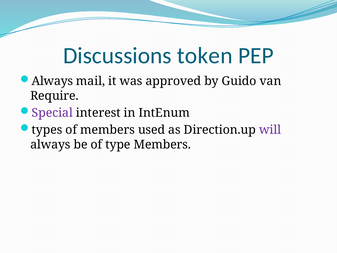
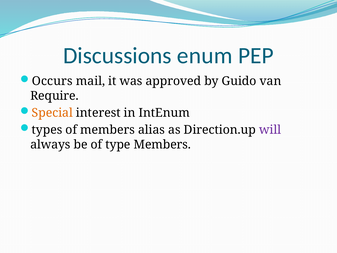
token: token -> enum
Always at (52, 81): Always -> Occurs
Special colour: purple -> orange
used: used -> alias
